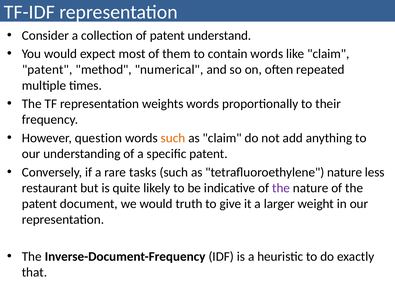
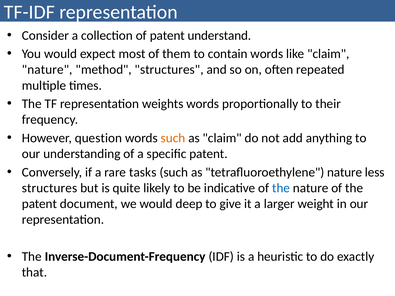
patent at (47, 70): patent -> nature
method numerical: numerical -> structures
restaurant at (50, 188): restaurant -> structures
the at (281, 188) colour: purple -> blue
truth: truth -> deep
